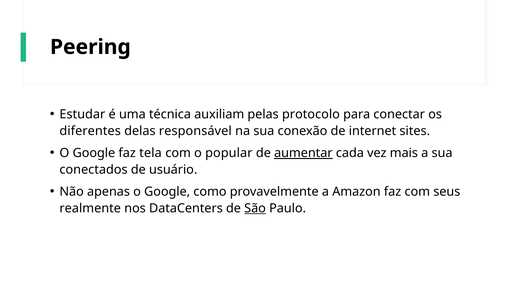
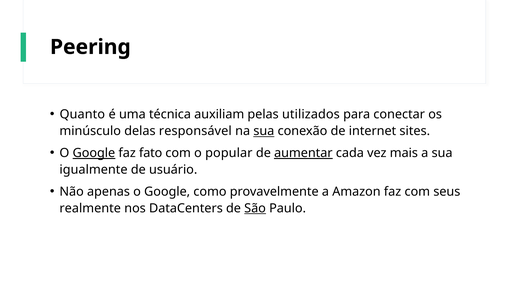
Estudar: Estudar -> Quanto
protocolo: protocolo -> utilizados
diferentes: diferentes -> minúsculo
sua at (264, 131) underline: none -> present
Google at (94, 153) underline: none -> present
tela: tela -> fato
conectados: conectados -> igualmente
